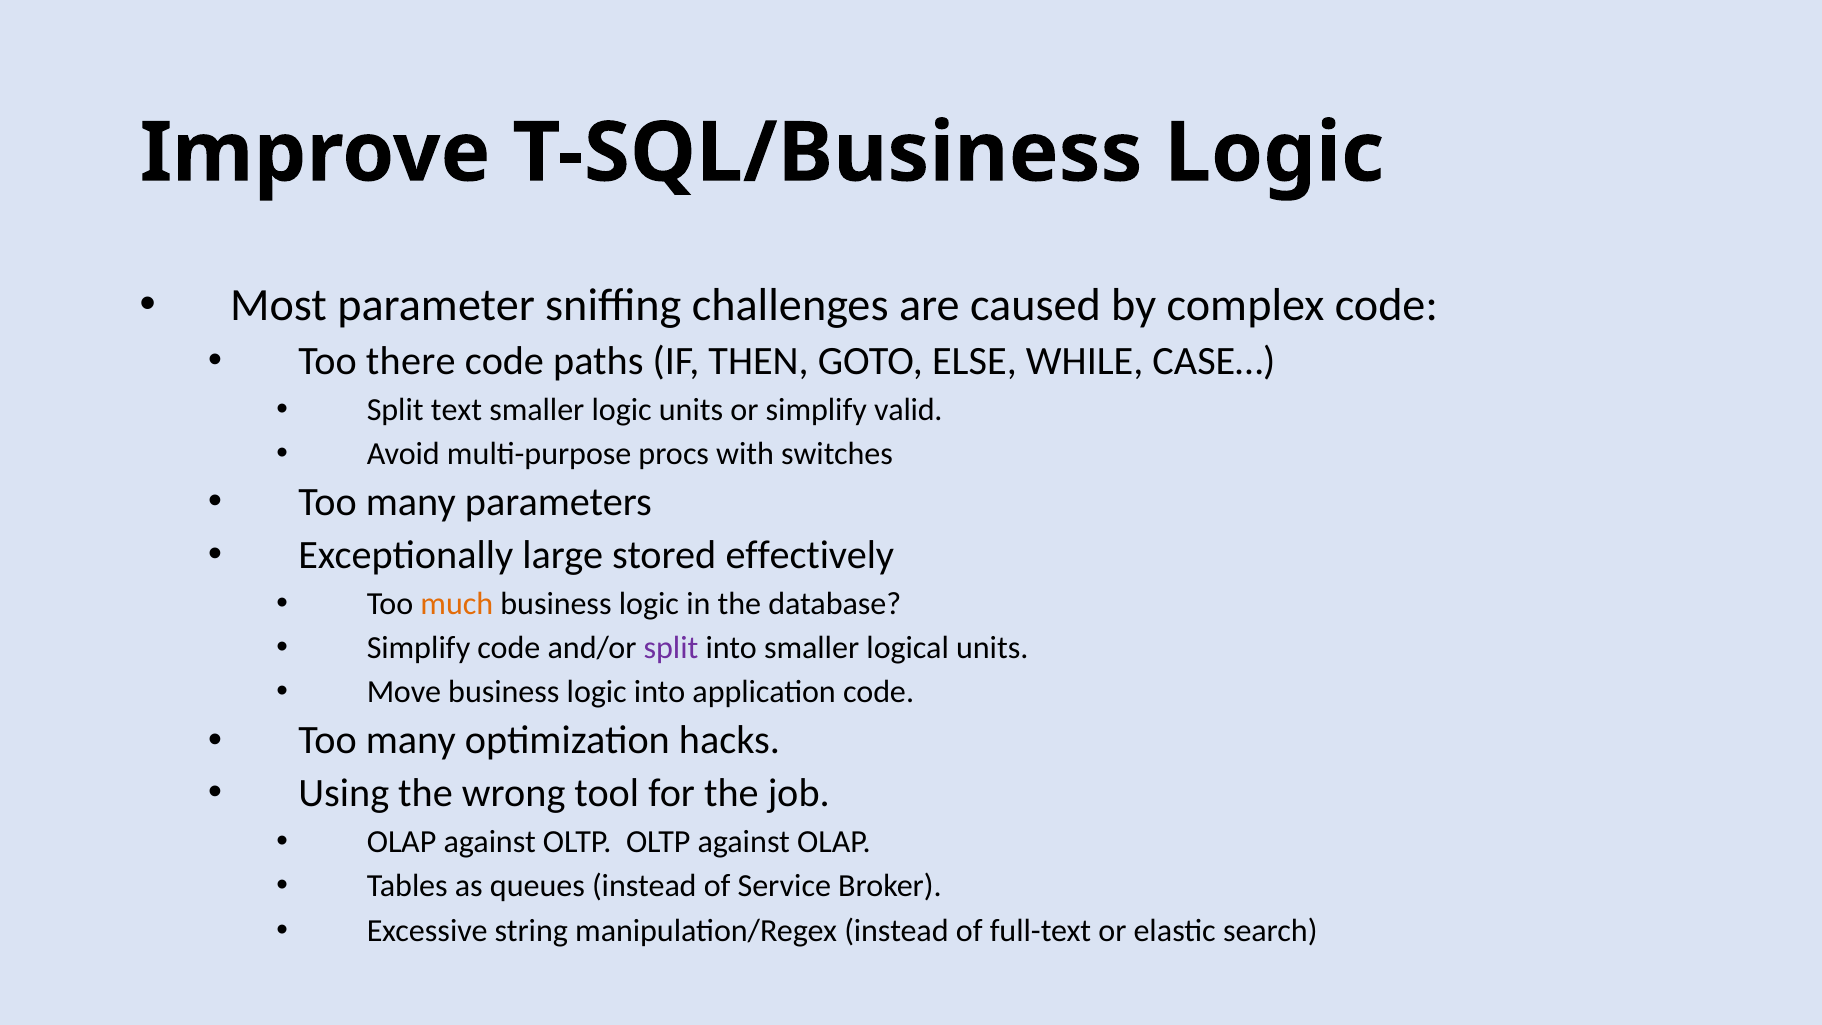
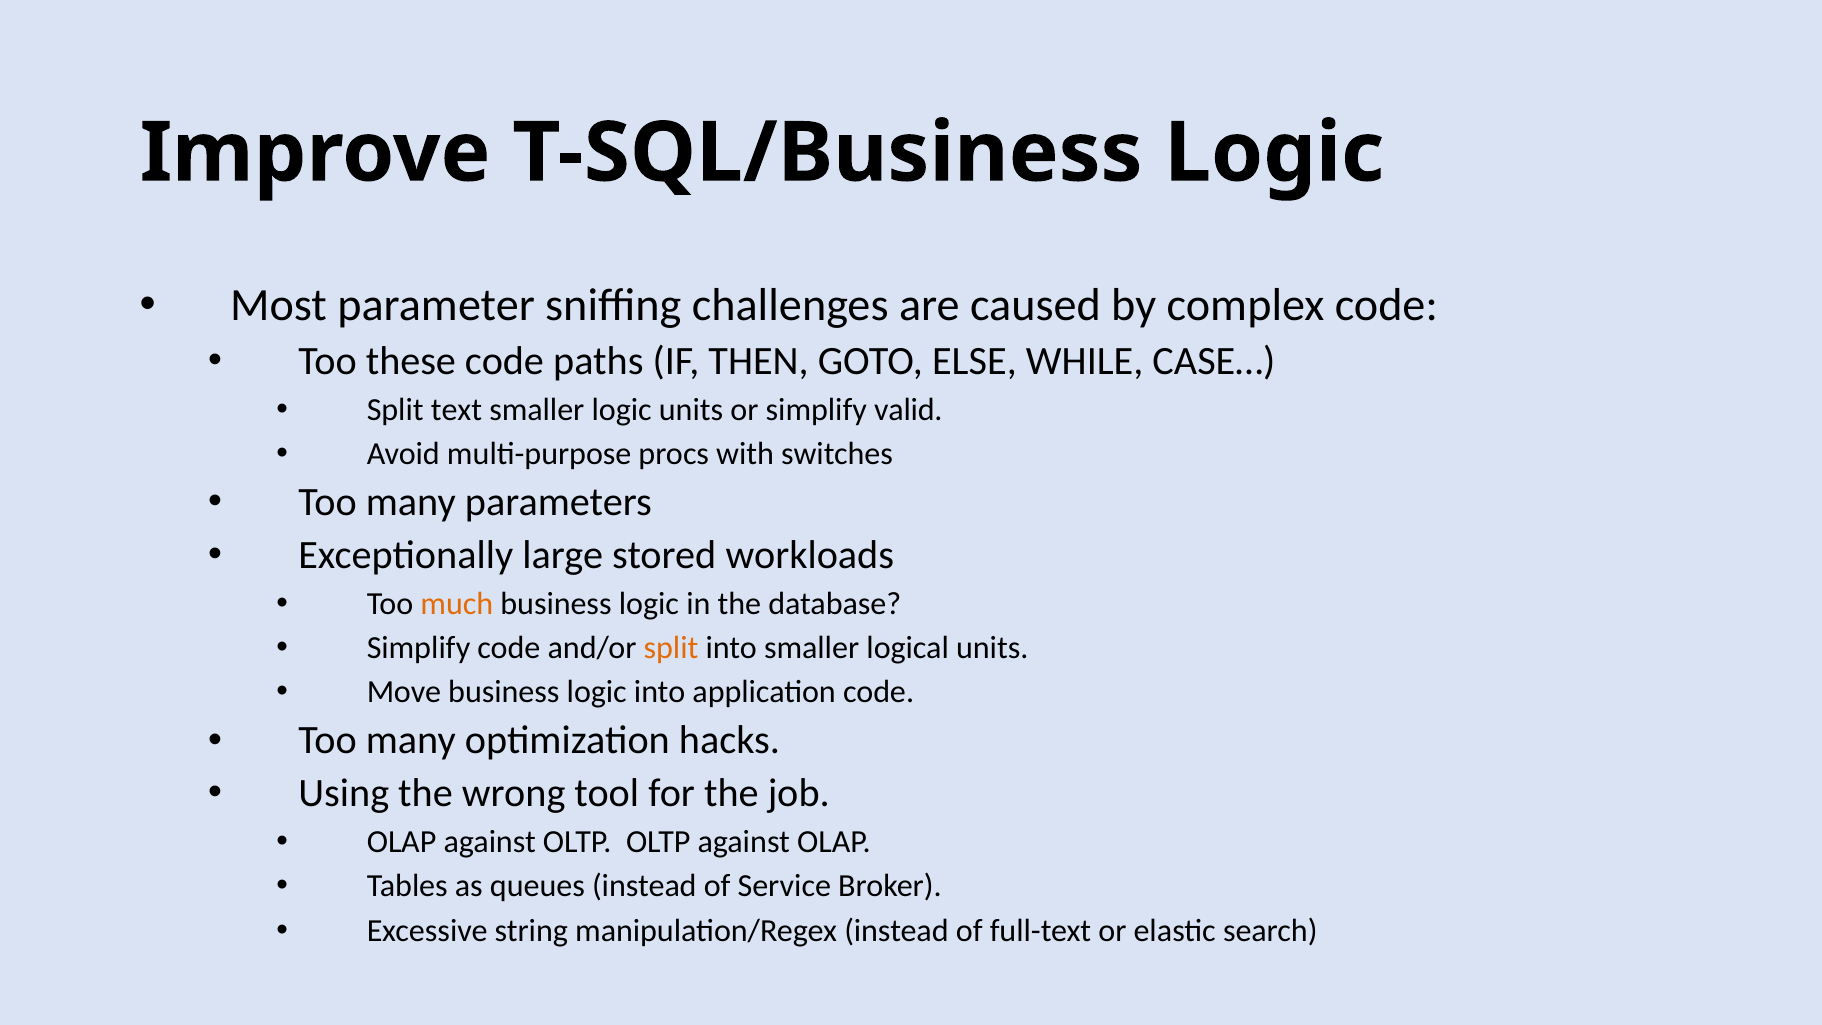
there: there -> these
effectively: effectively -> workloads
split at (671, 648) colour: purple -> orange
